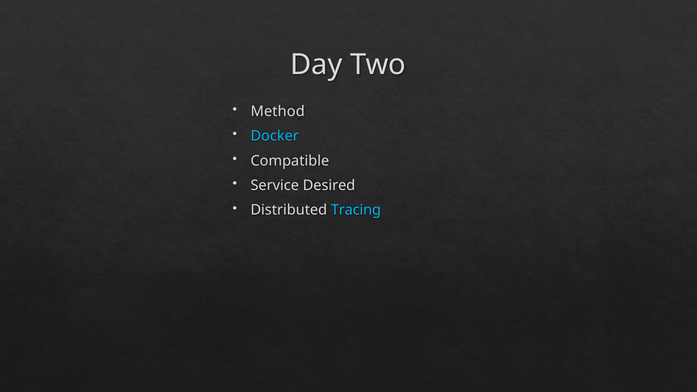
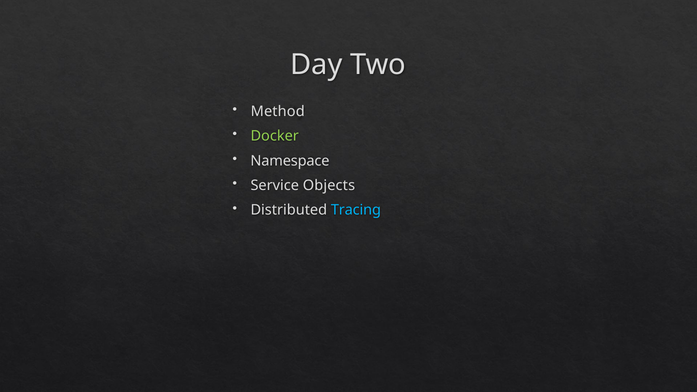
Docker colour: light blue -> light green
Compatible: Compatible -> Namespace
Desired: Desired -> Objects
